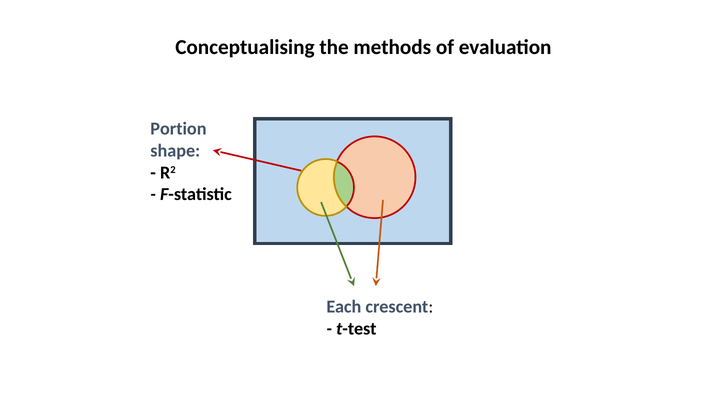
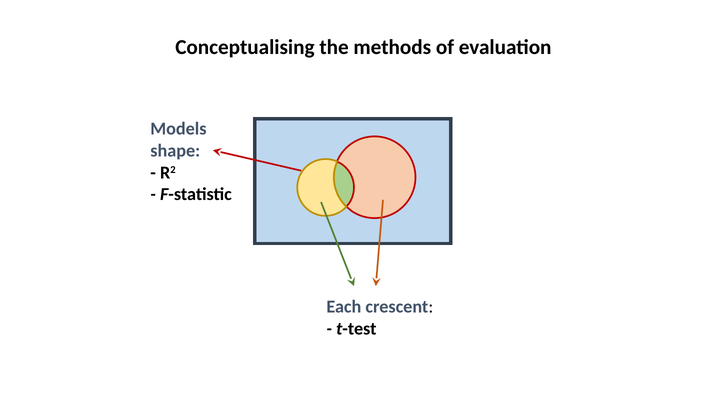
Portion: Portion -> Models
